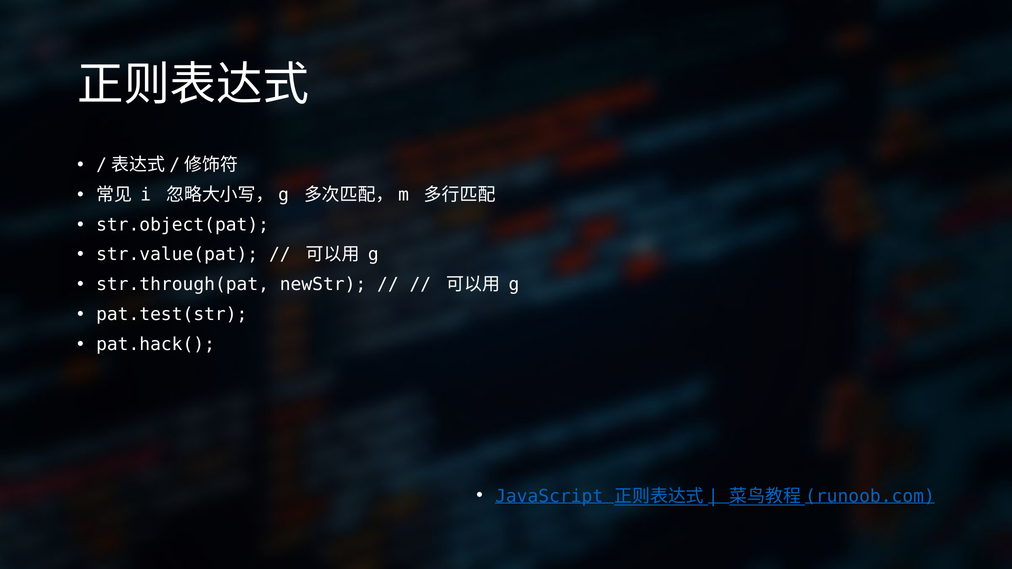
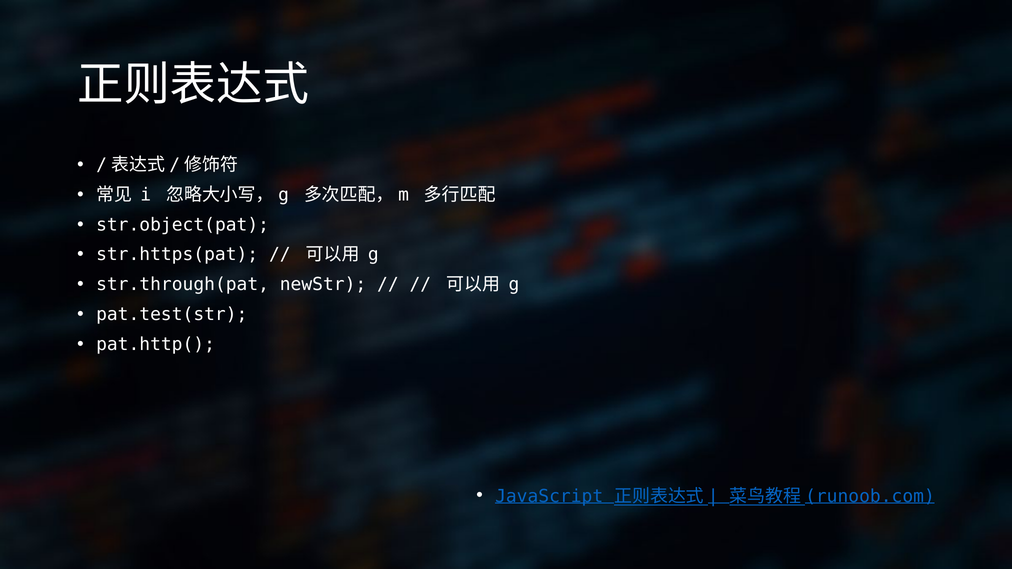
str.value(pat: str.value(pat -> str.https(pat
pat.hack(: pat.hack( -> pat.http(
